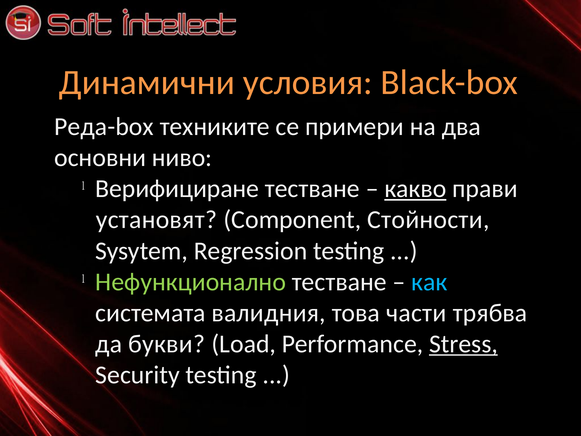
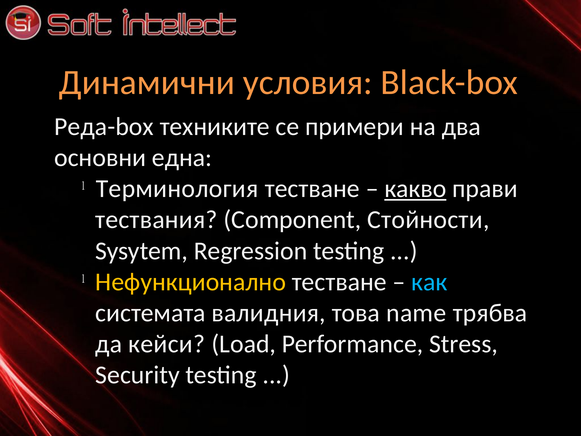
ниво: ниво -> една
Верифициране: Верифициране -> Терминология
установят: установят -> тествания
Нефункционално colour: light green -> yellow
части: части -> name
букви: букви -> кейси
Stress underline: present -> none
